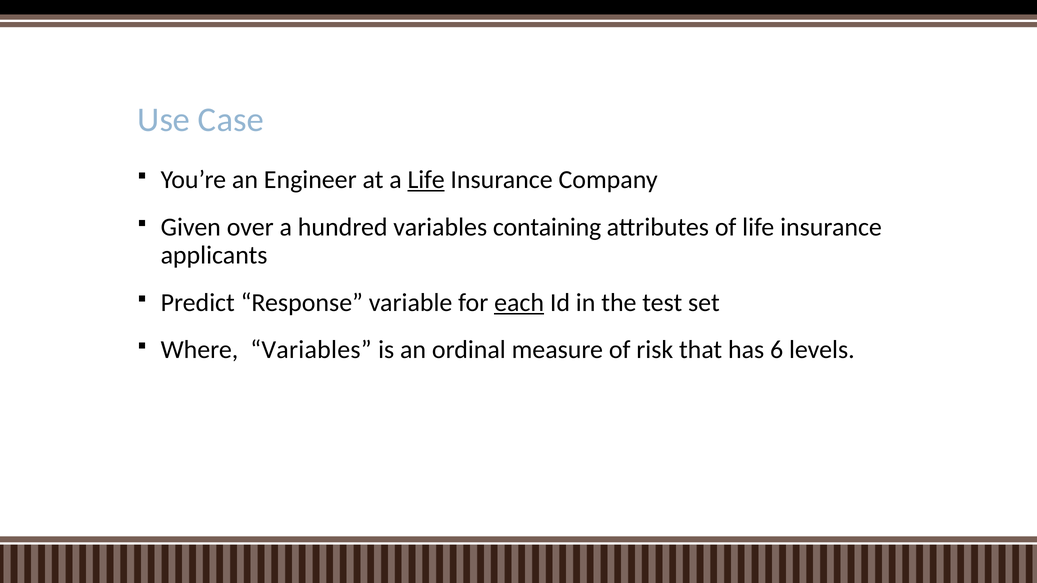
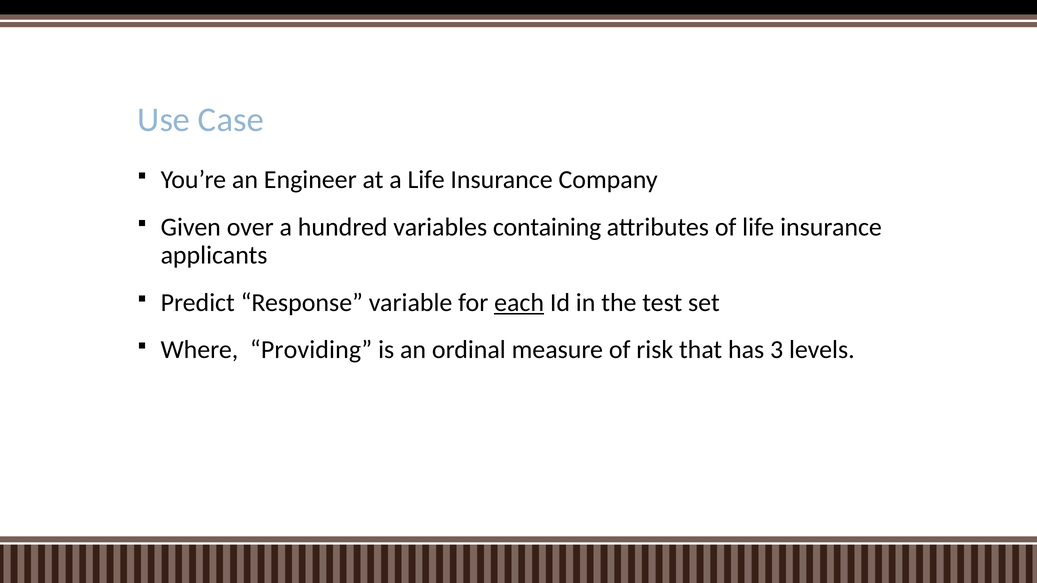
Life at (426, 180) underline: present -> none
Where Variables: Variables -> Providing
6: 6 -> 3
